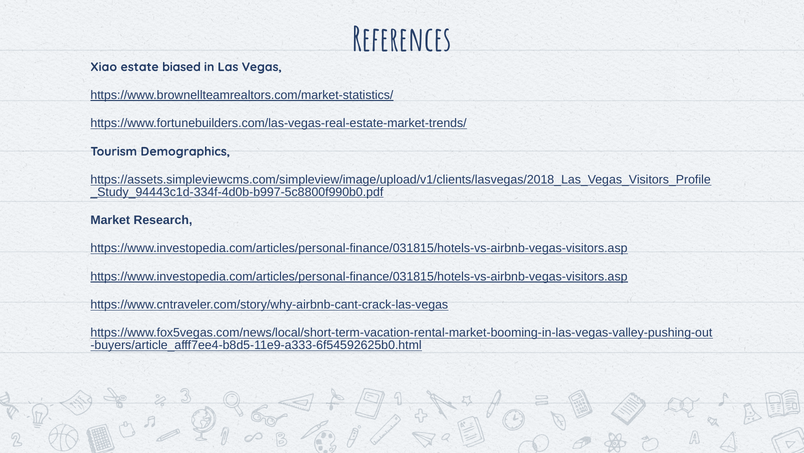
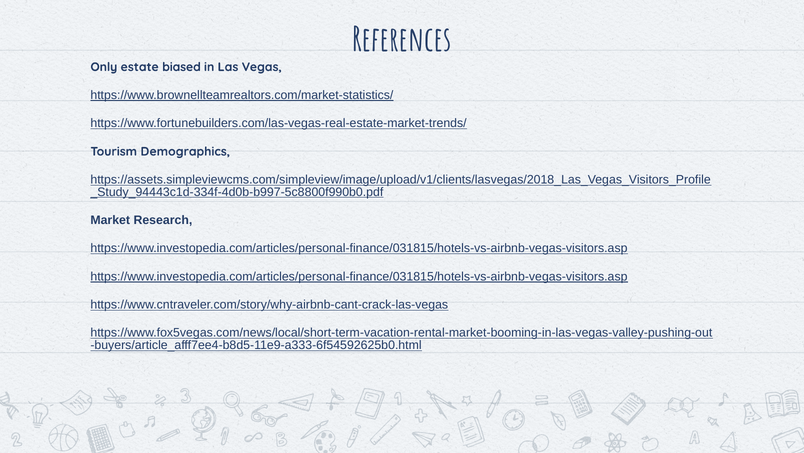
Xiao: Xiao -> Only
